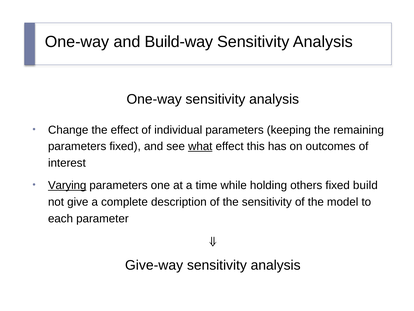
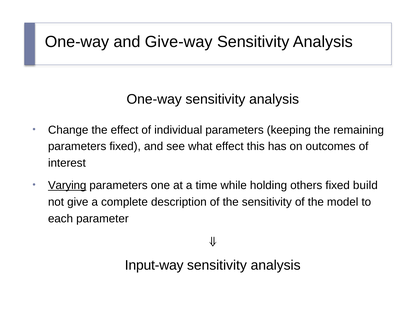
Build-way: Build-way -> Give-way
what underline: present -> none
Give-way: Give-way -> Input-way
